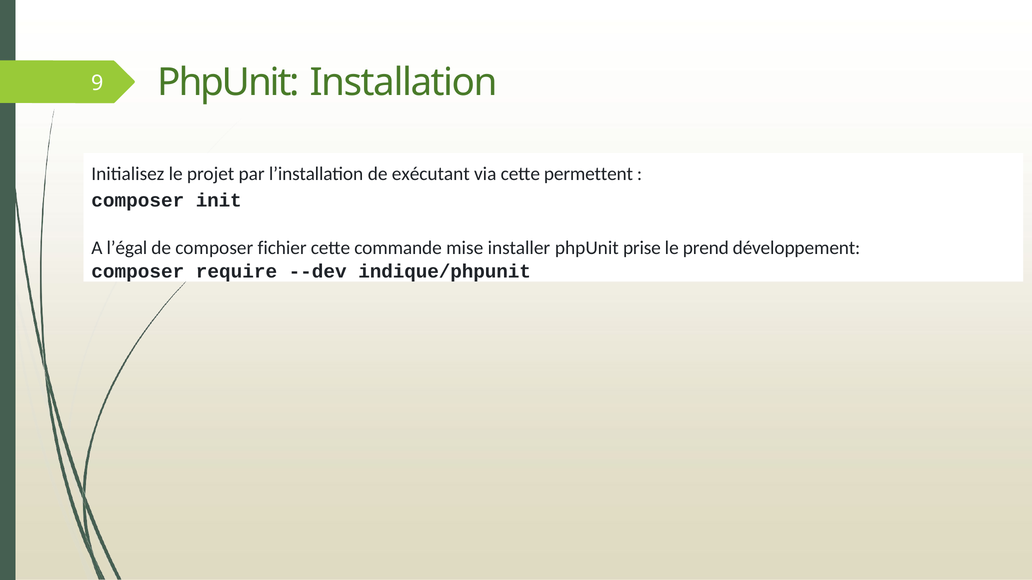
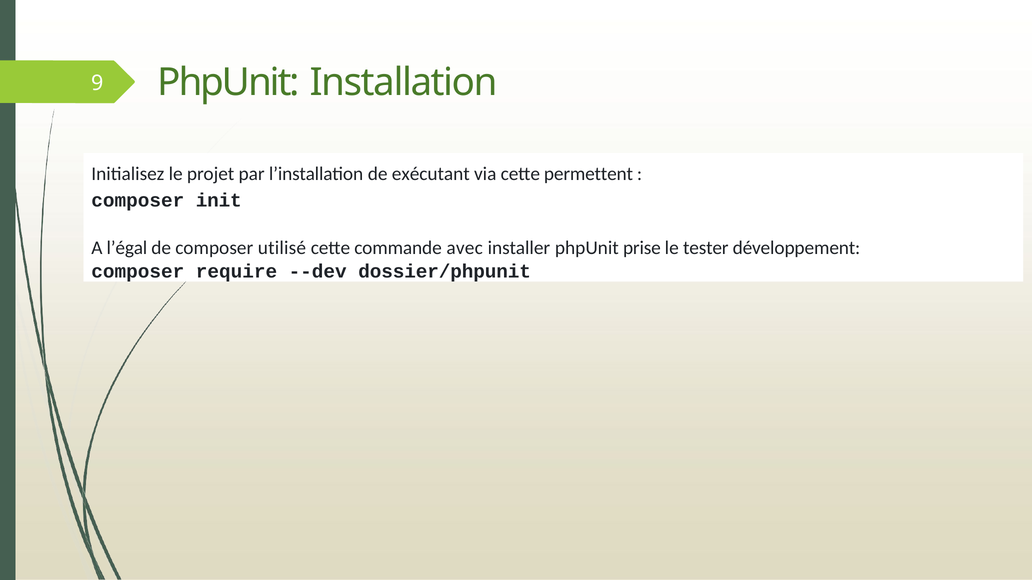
fichier: fichier -> utilisé
mise: mise -> avec
prend: prend -> tester
indique/phpunit: indique/phpunit -> dossier/phpunit
